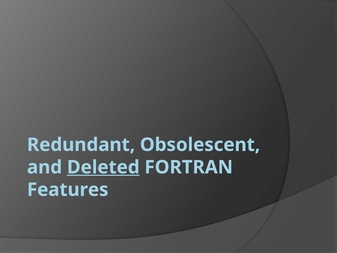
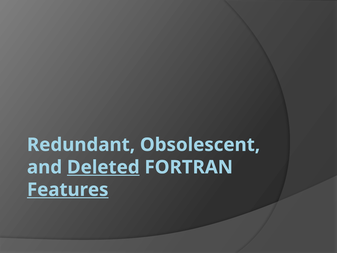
Features underline: none -> present
